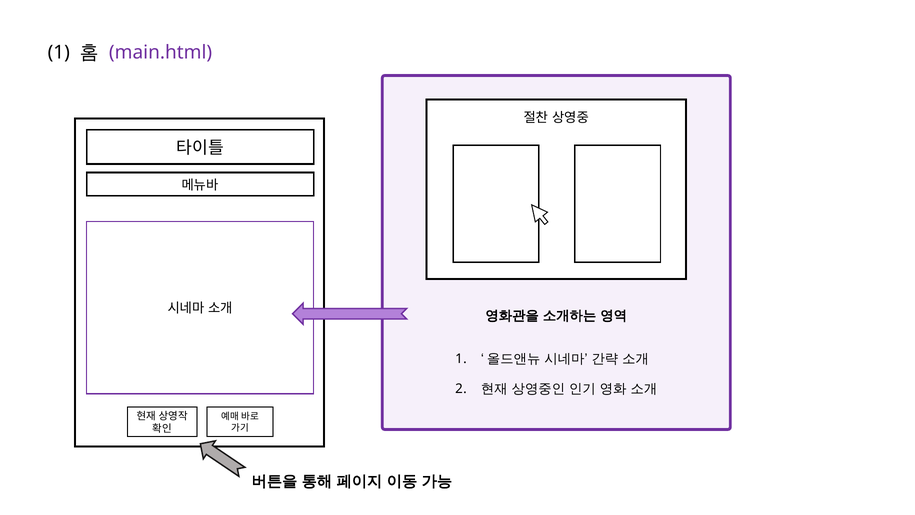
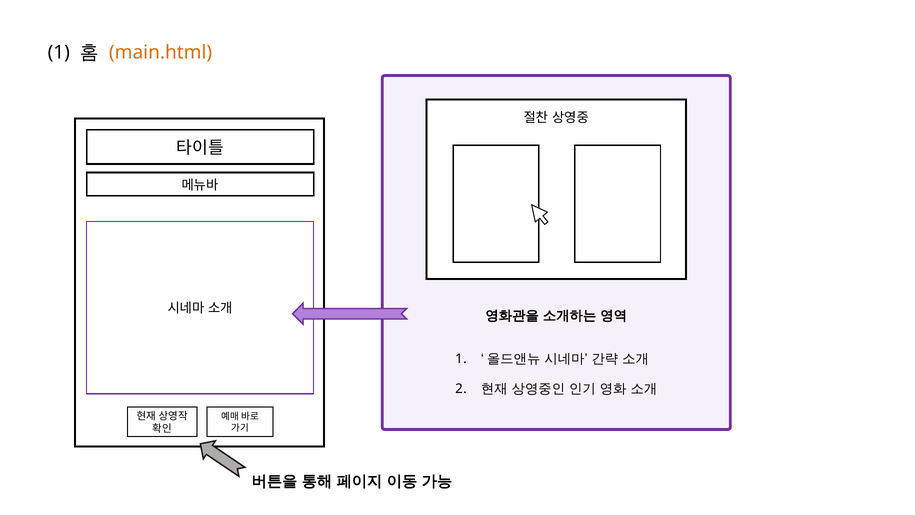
main.html colour: purple -> orange
